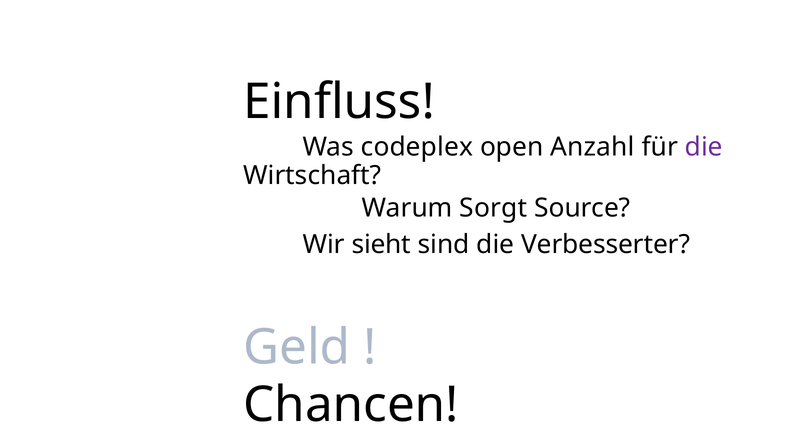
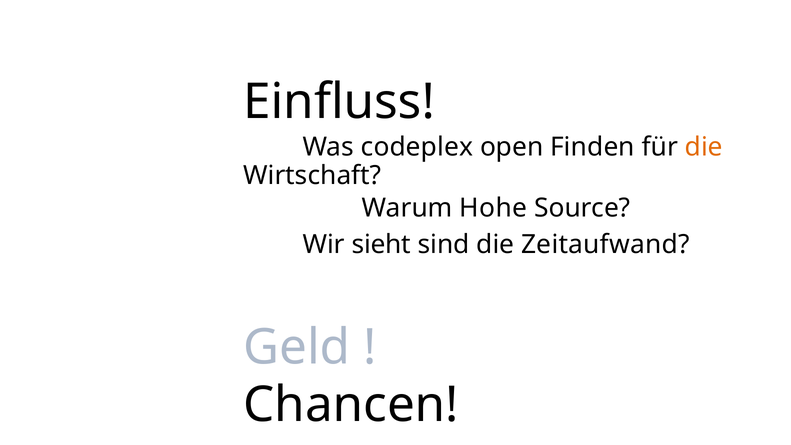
Anzahl: Anzahl -> Finden
die at (704, 147) colour: purple -> orange
Sorgt: Sorgt -> Hohe
Verbesserter: Verbesserter -> Zeitaufwand
